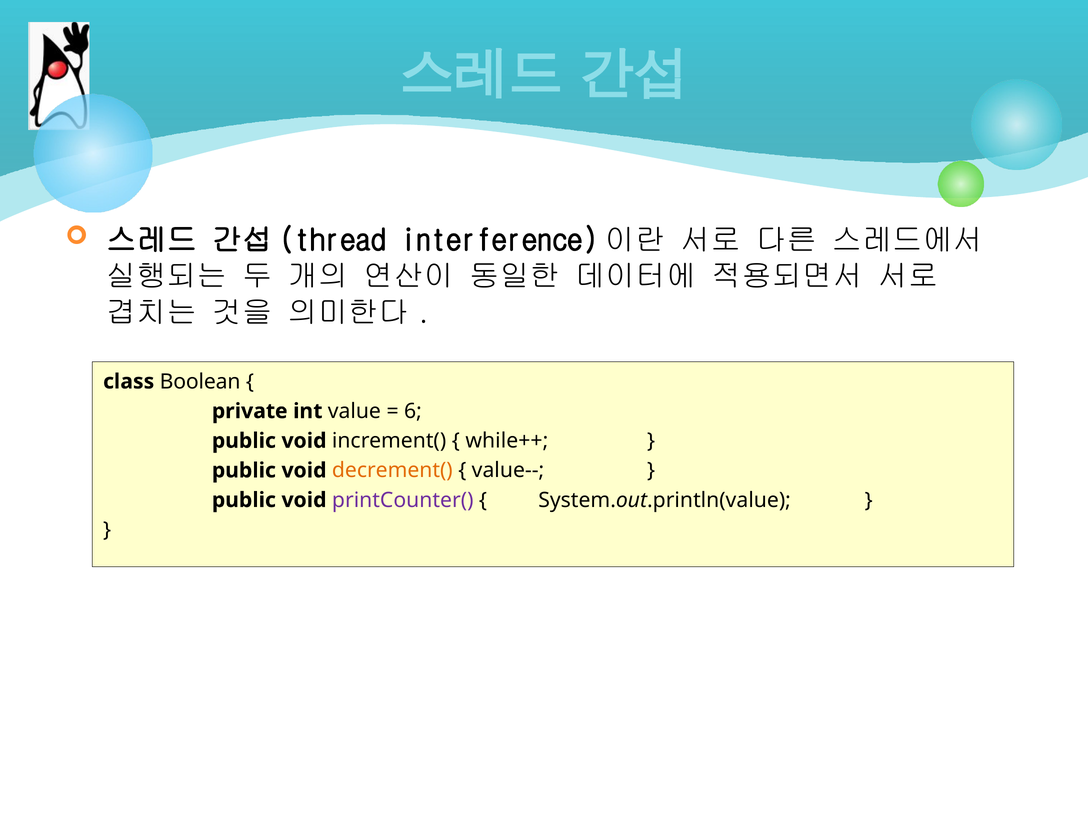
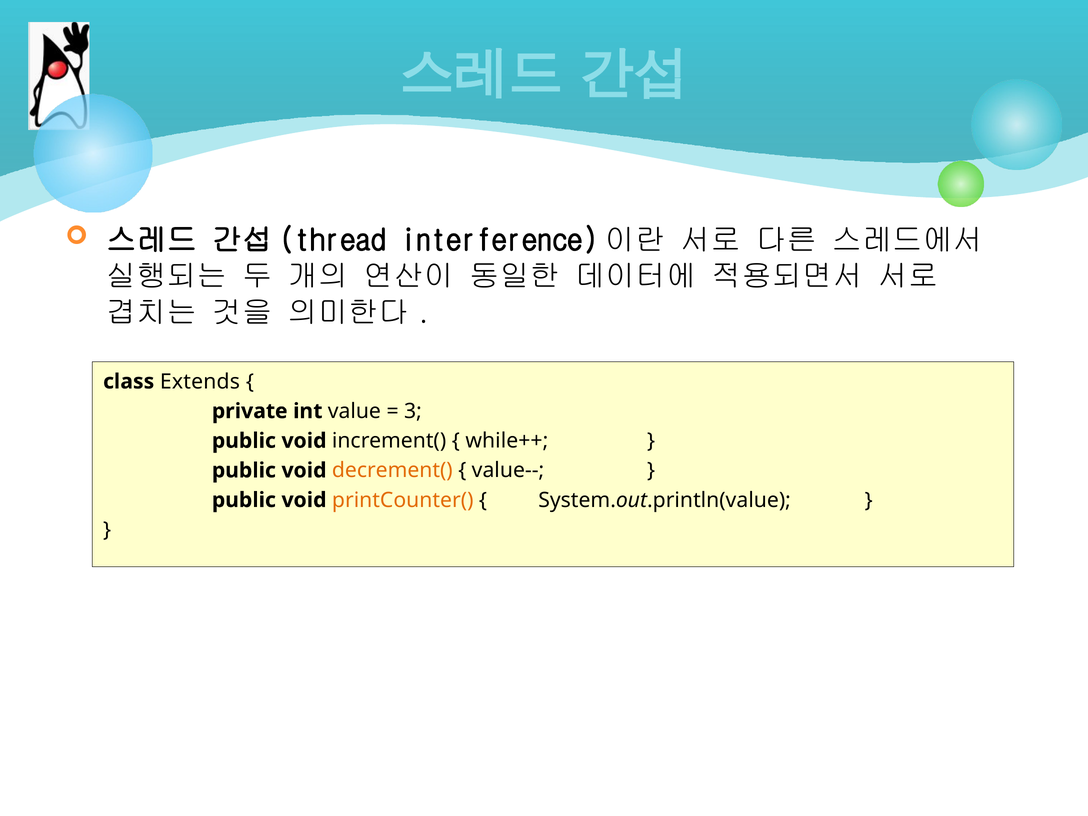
Boolean: Boolean -> Extends
6: 6 -> 3
printCounter( colour: purple -> orange
